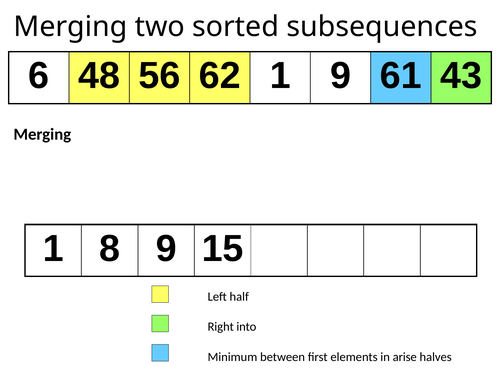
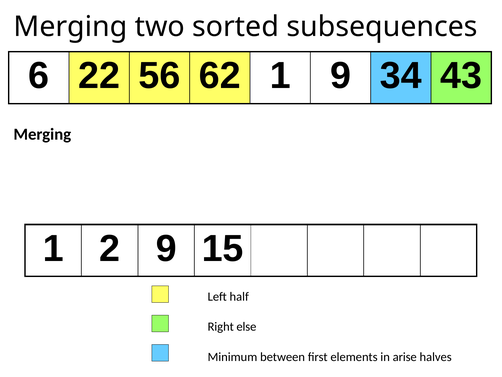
48: 48 -> 22
61: 61 -> 34
8: 8 -> 2
into: into -> else
